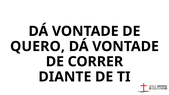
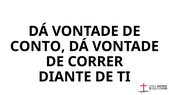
QUERO: QUERO -> CONTO
